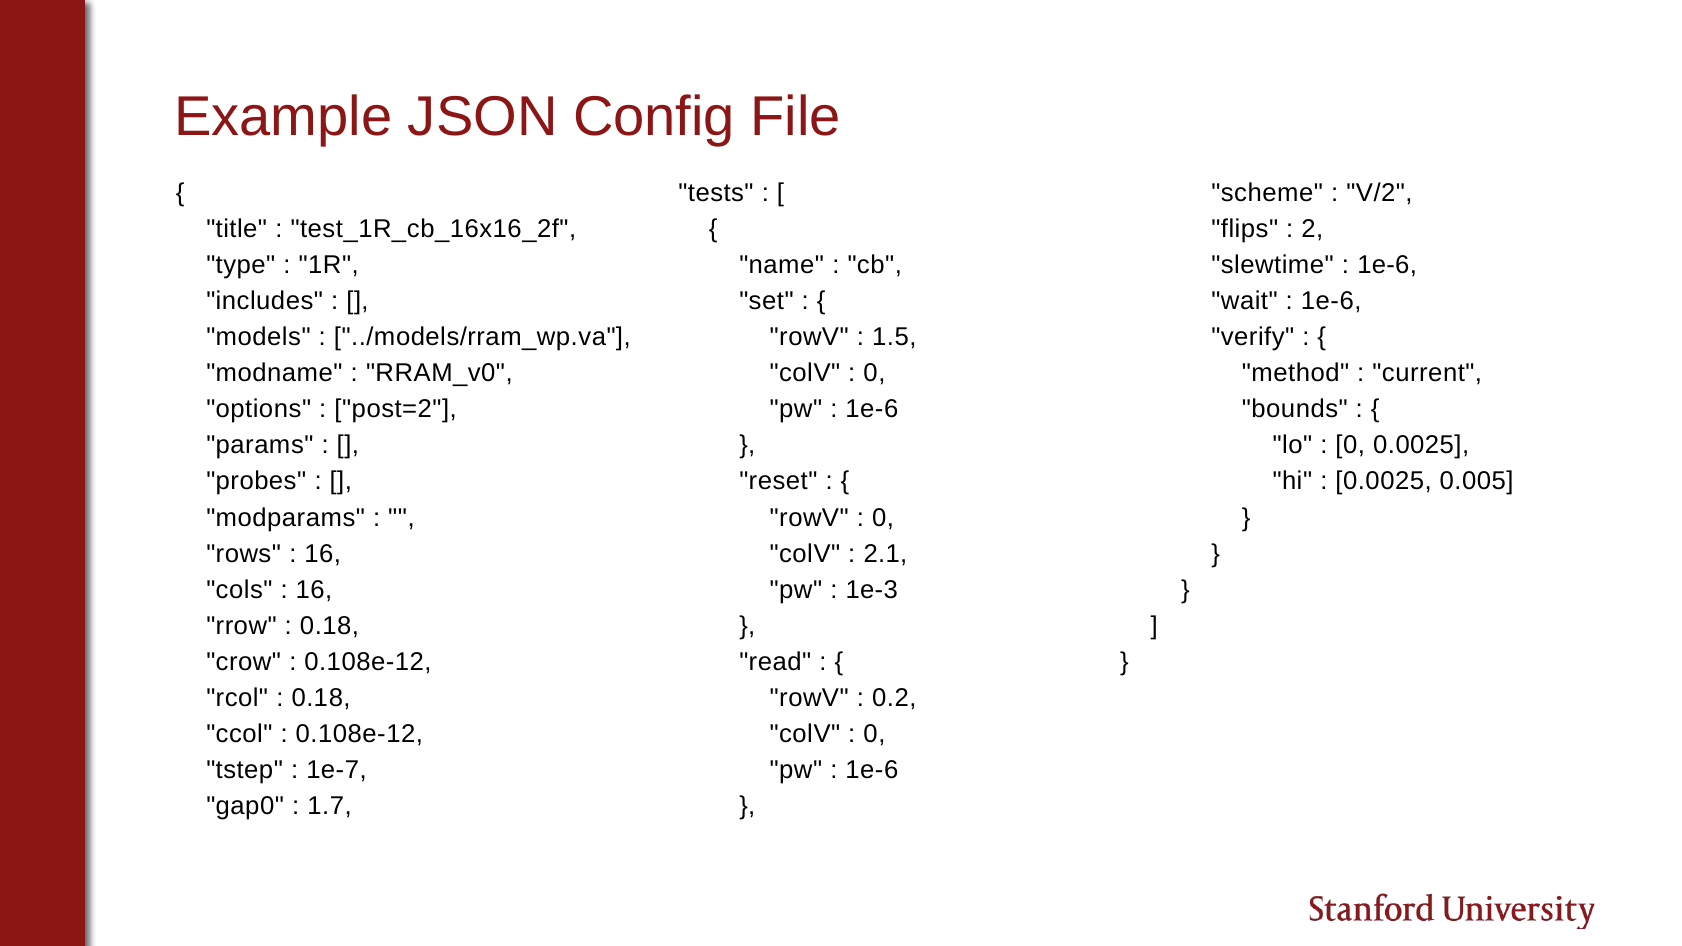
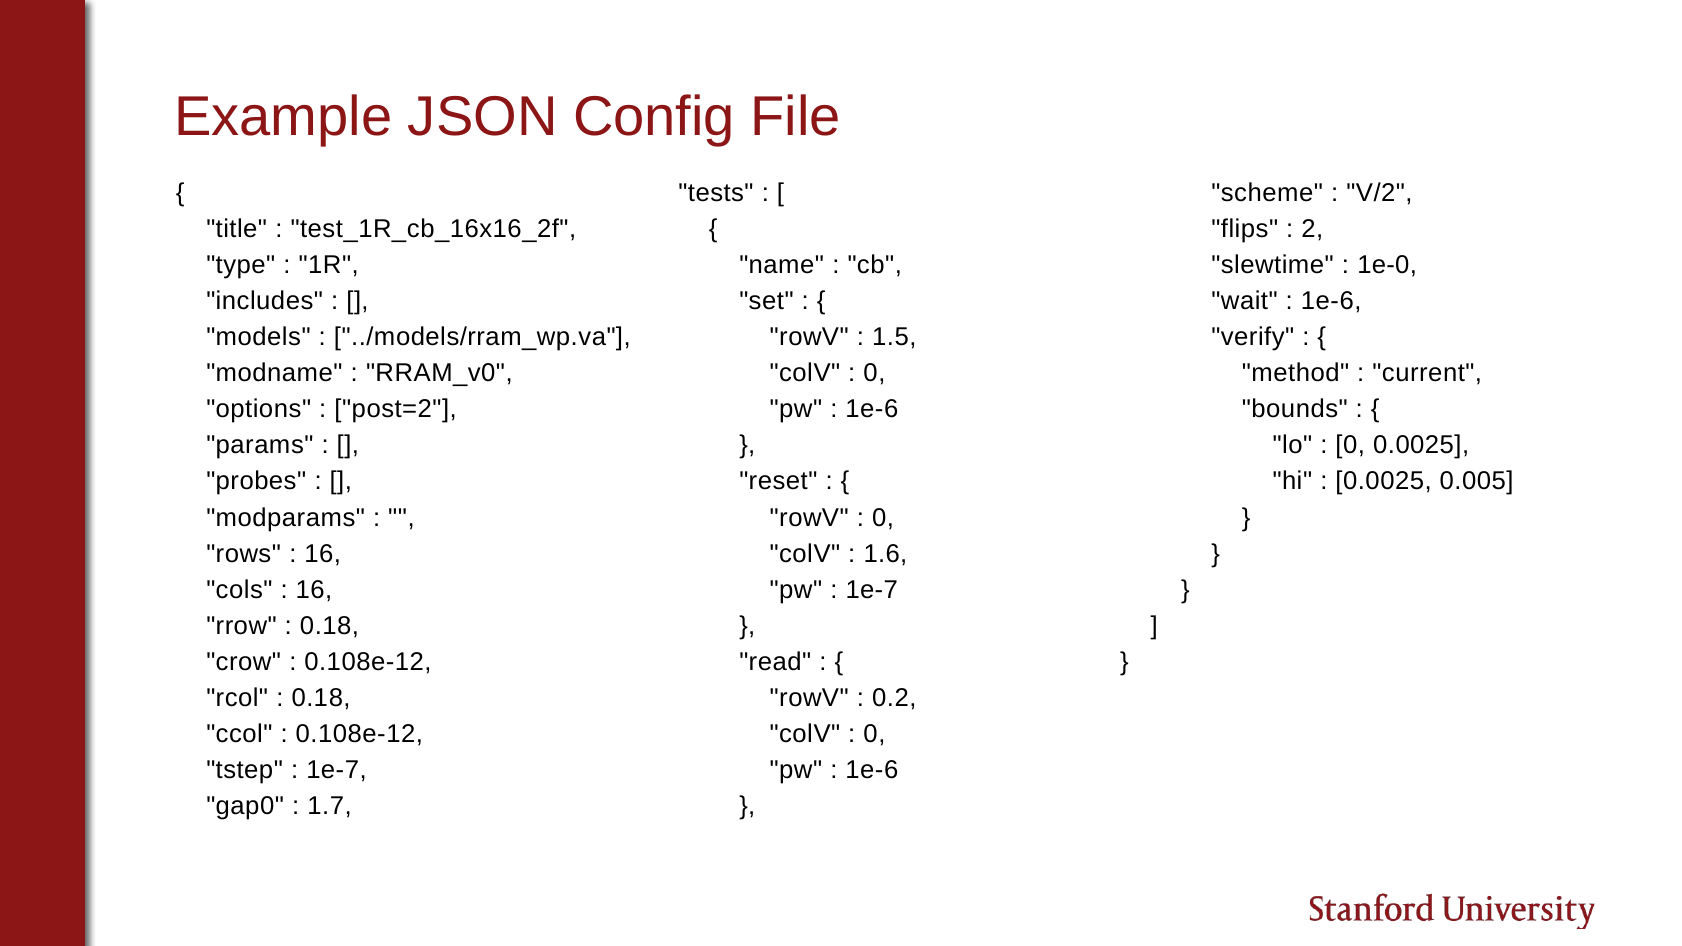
1e-6 at (1387, 265): 1e-6 -> 1e-0
2.1: 2.1 -> 1.6
1e-3 at (872, 590): 1e-3 -> 1e-7
